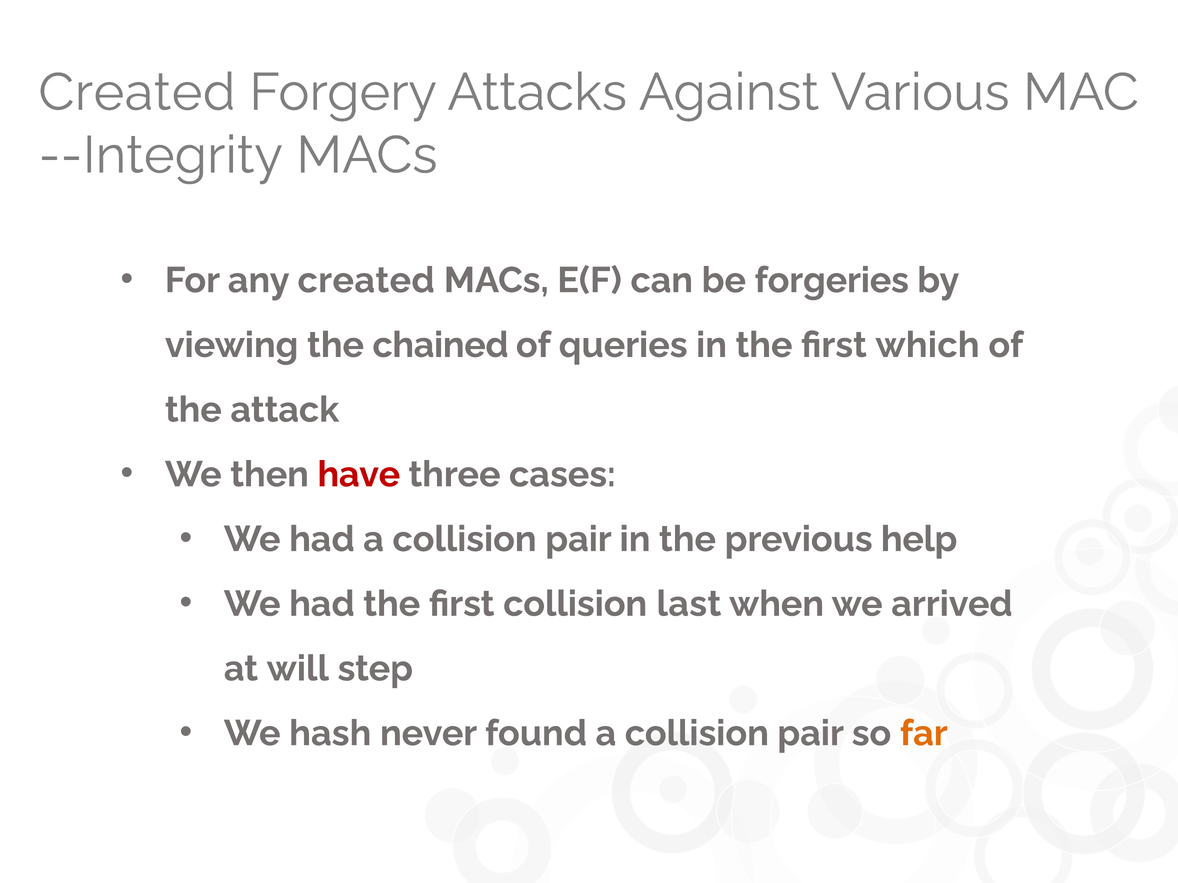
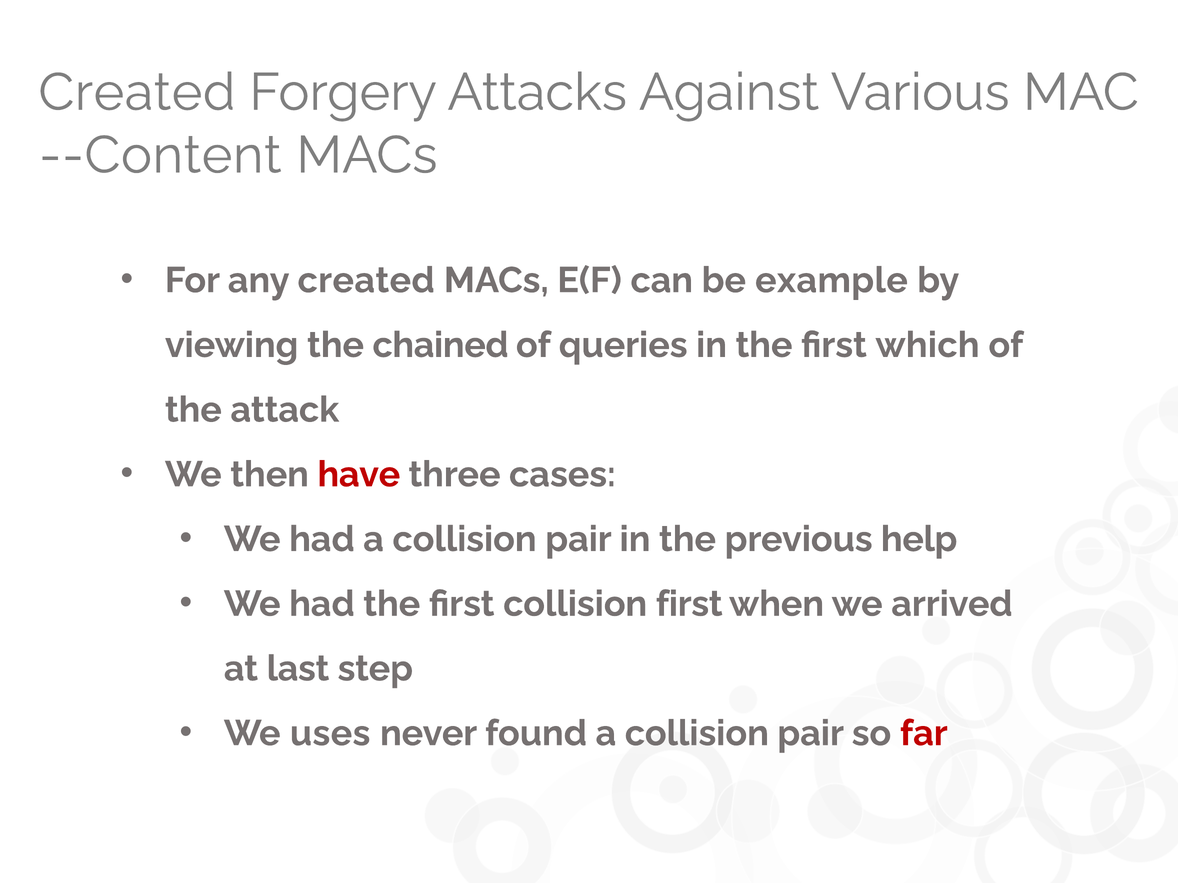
--Integrity: --Integrity -> --Content
forgeries: forgeries -> example
collision last: last -> first
will: will -> last
hash: hash -> uses
far colour: orange -> red
